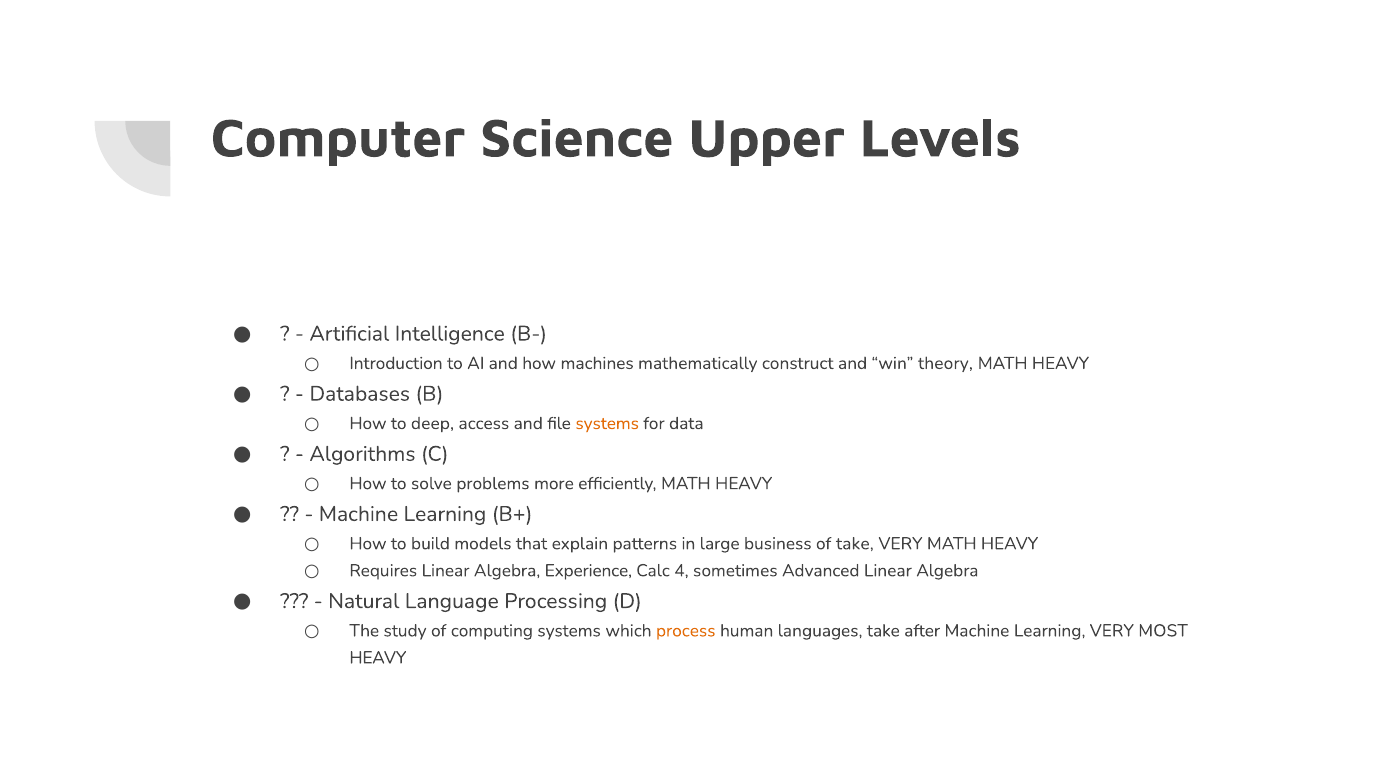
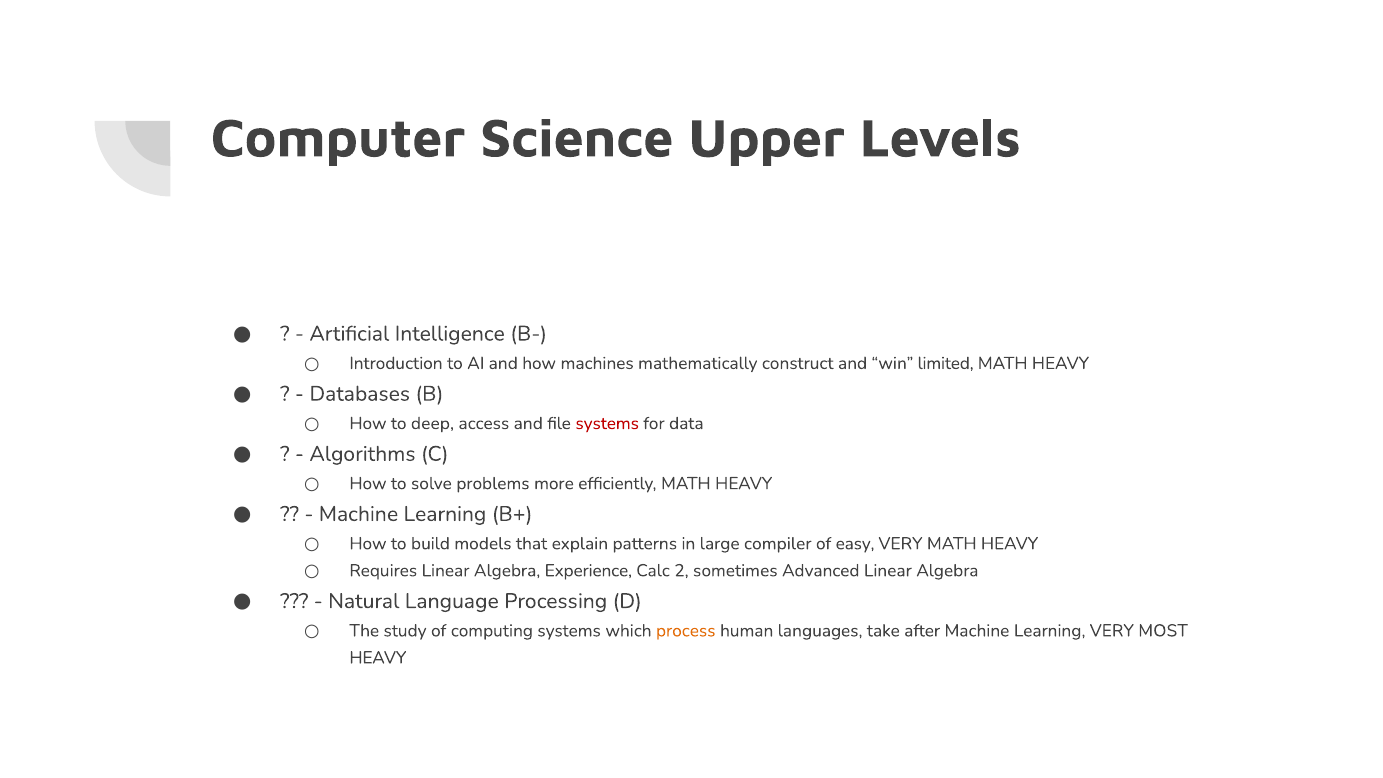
theory: theory -> limited
systems at (607, 423) colour: orange -> red
business: business -> compiler
of take: take -> easy
4: 4 -> 2
